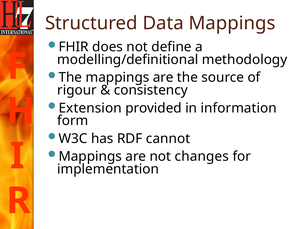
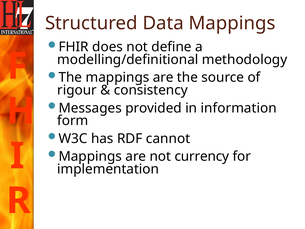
Extension: Extension -> Messages
changes: changes -> currency
